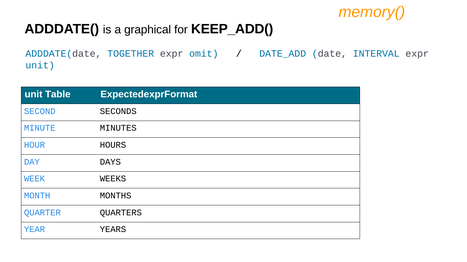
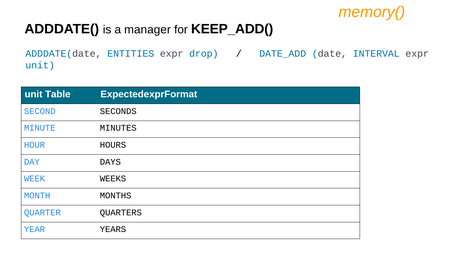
graphical: graphical -> manager
TOGETHER: TOGETHER -> ENTITIES
omit: omit -> drop
